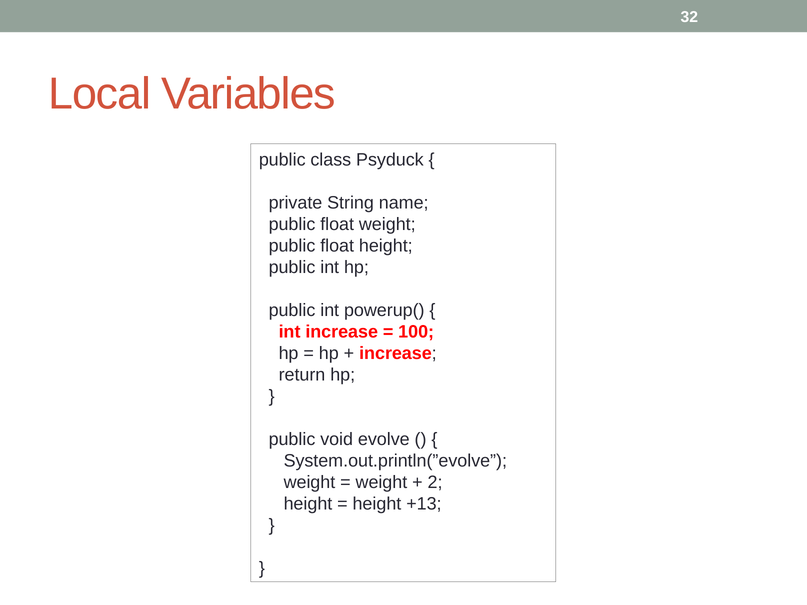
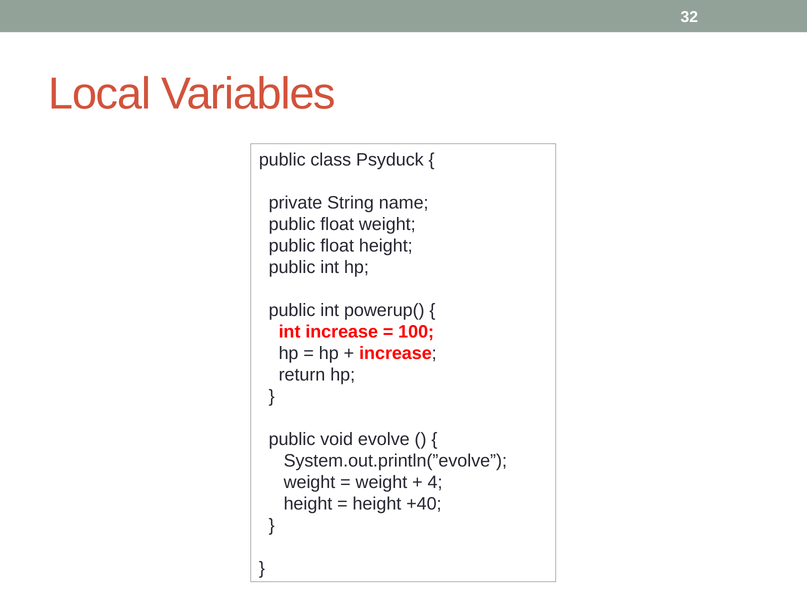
2: 2 -> 4
+13: +13 -> +40
